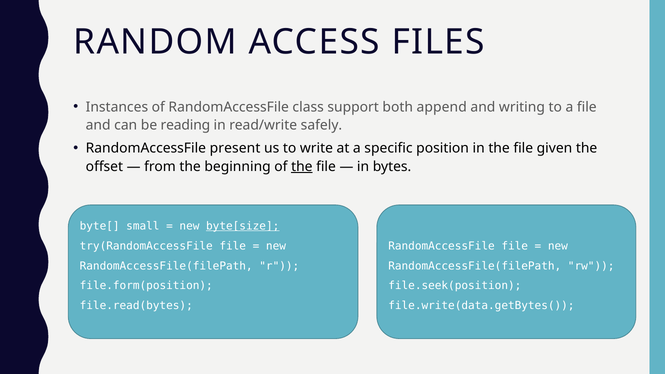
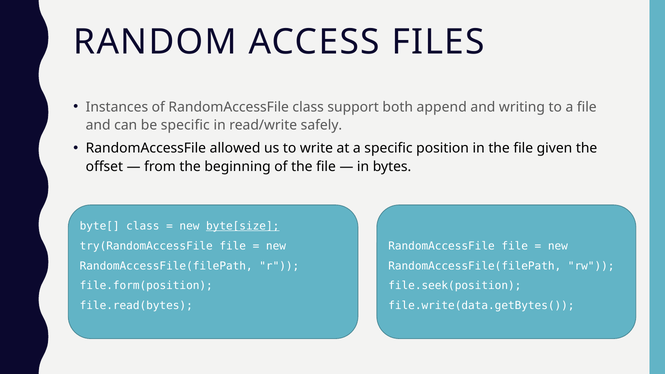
be reading: reading -> specific
present: present -> allowed
the at (302, 167) underline: present -> none
byte[ small: small -> class
